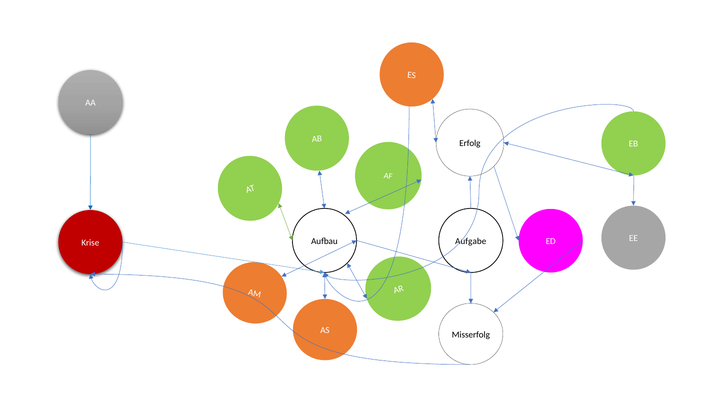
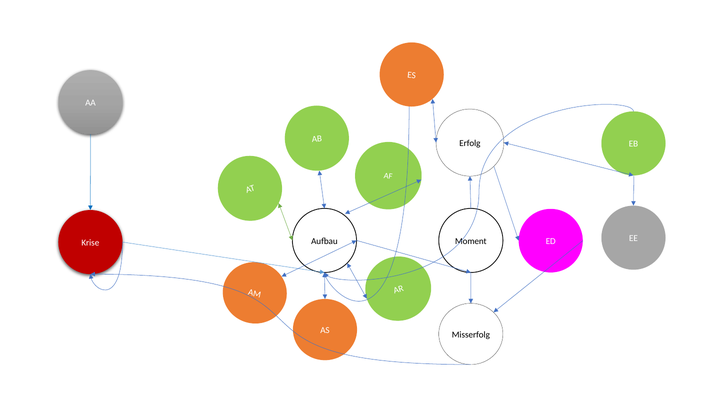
Aufgabe: Aufgabe -> Moment
